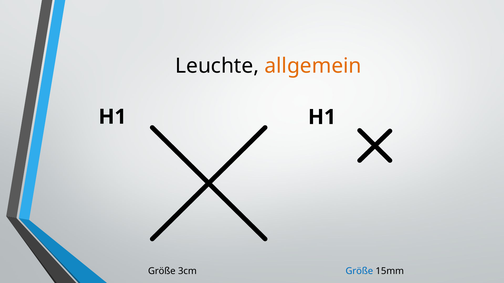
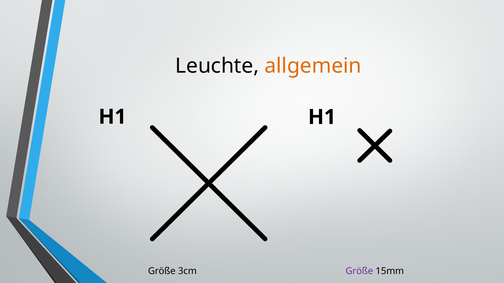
Größe at (359, 272) colour: blue -> purple
